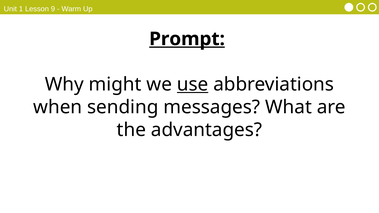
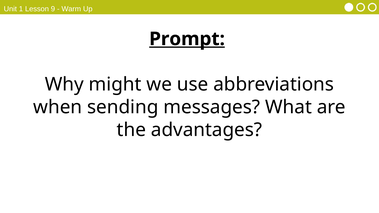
use underline: present -> none
